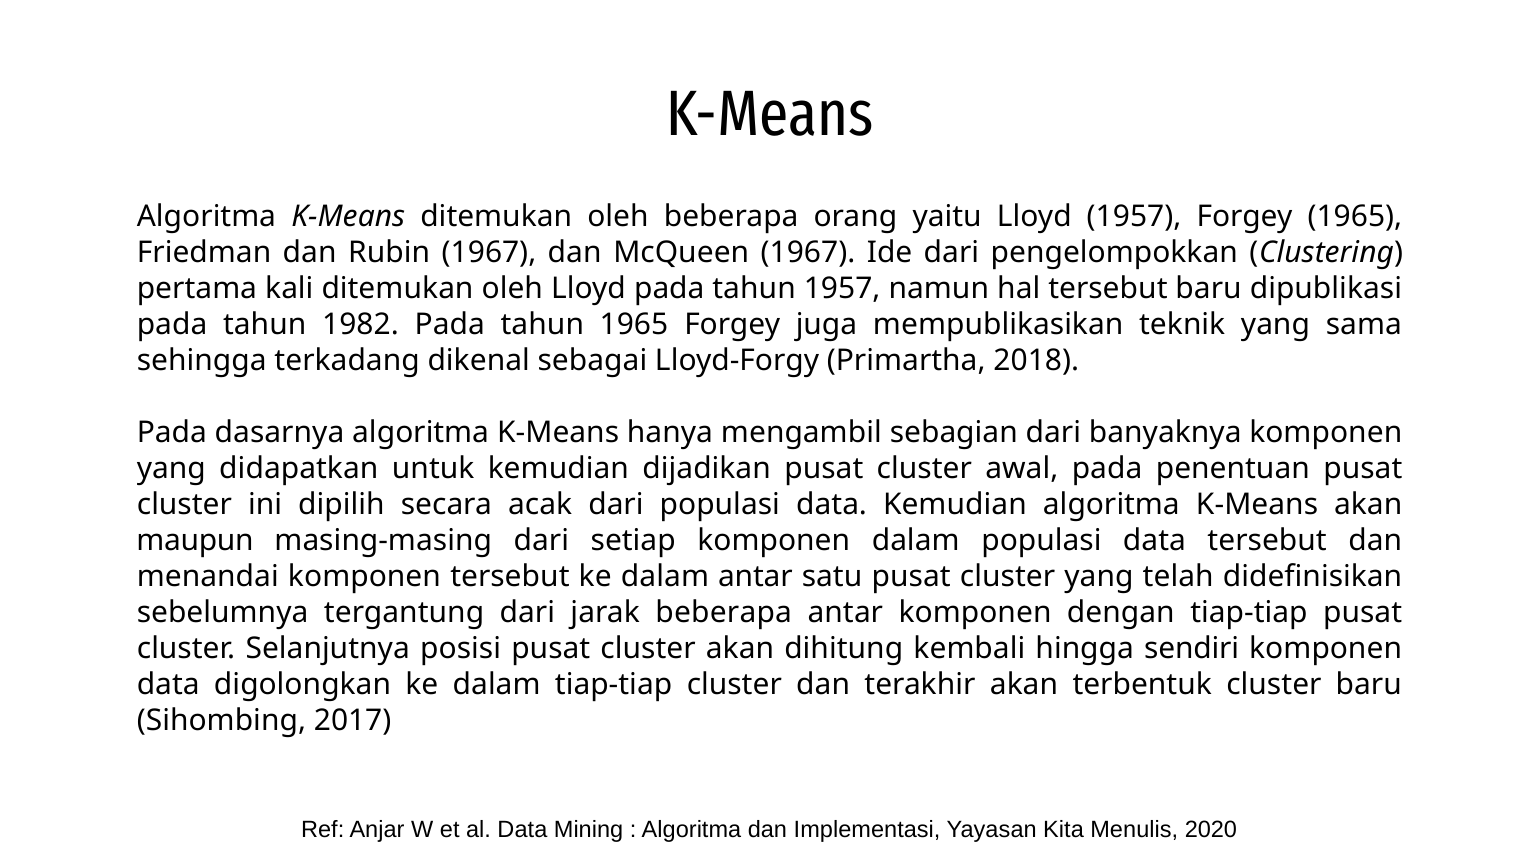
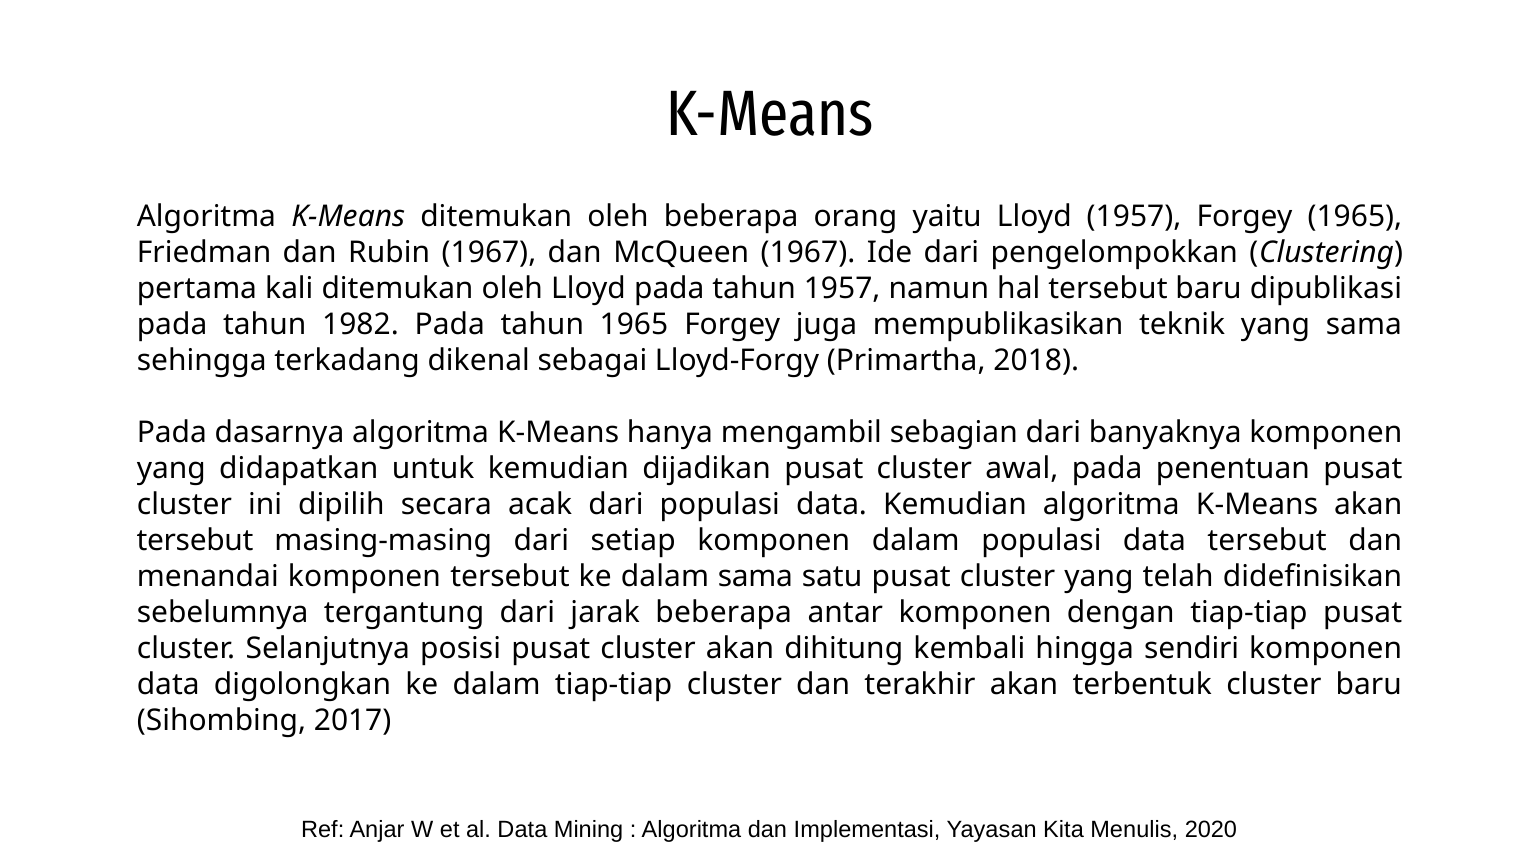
maupun at (195, 541): maupun -> tersebut
dalam antar: antar -> sama
